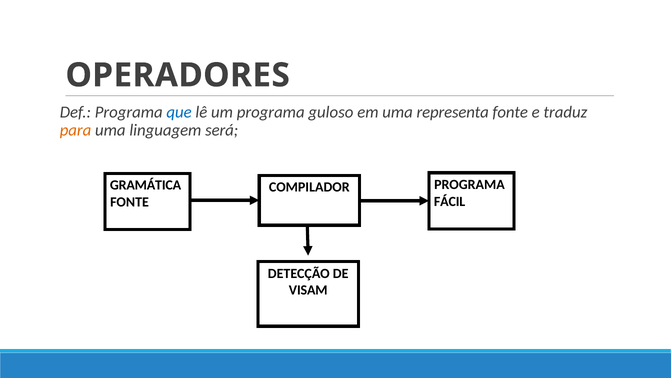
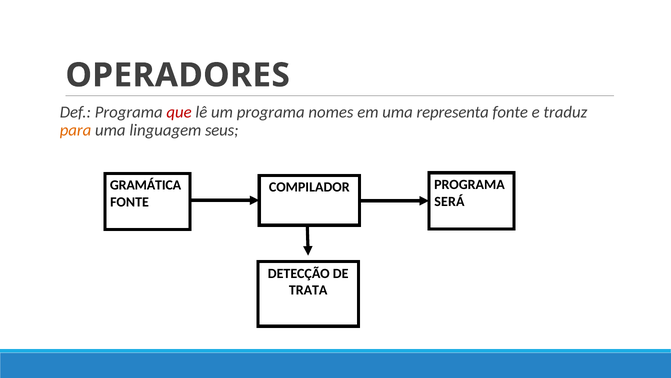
que colour: blue -> red
guloso: guloso -> nomes
será: será -> seus
FÁCIL: FÁCIL -> SERÁ
VISAM: VISAM -> TRATA
